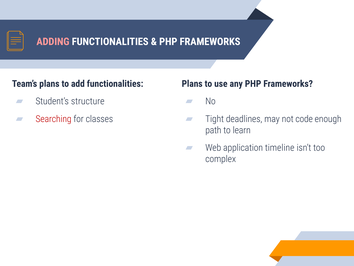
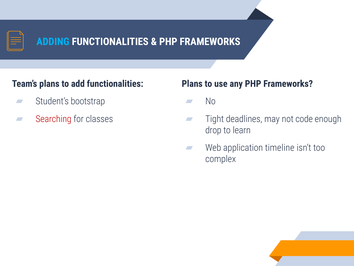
ADDING colour: pink -> light blue
structure: structure -> bootstrap
path: path -> drop
